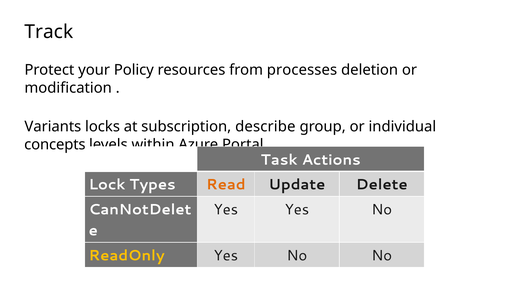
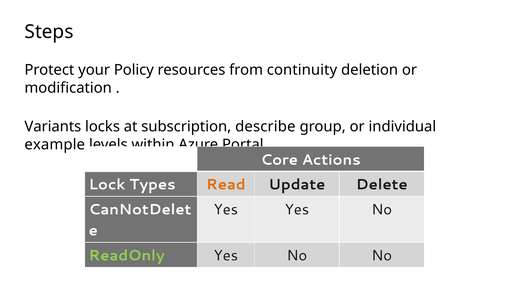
Track: Track -> Steps
processes: processes -> continuity
concepts: concepts -> example
Task: Task -> Core
ReadOnly colour: yellow -> light green
